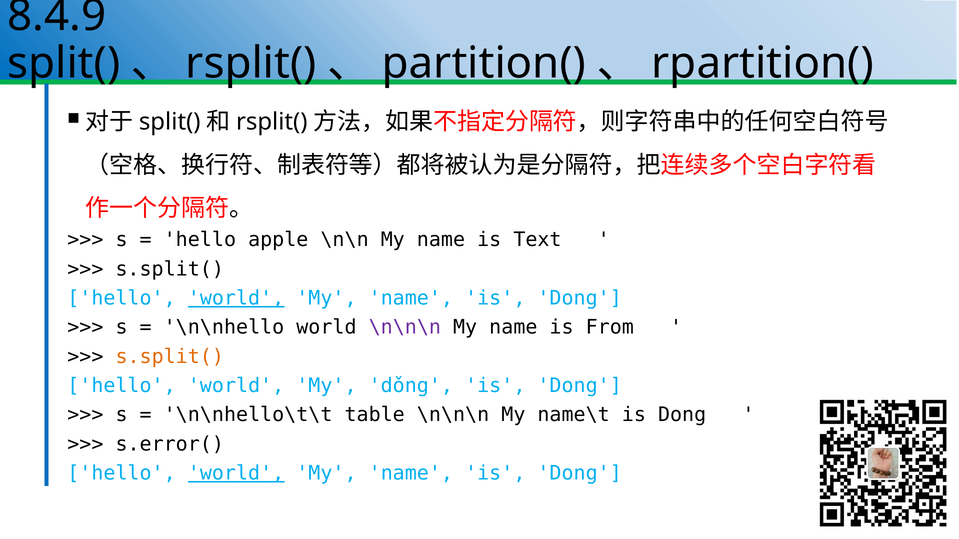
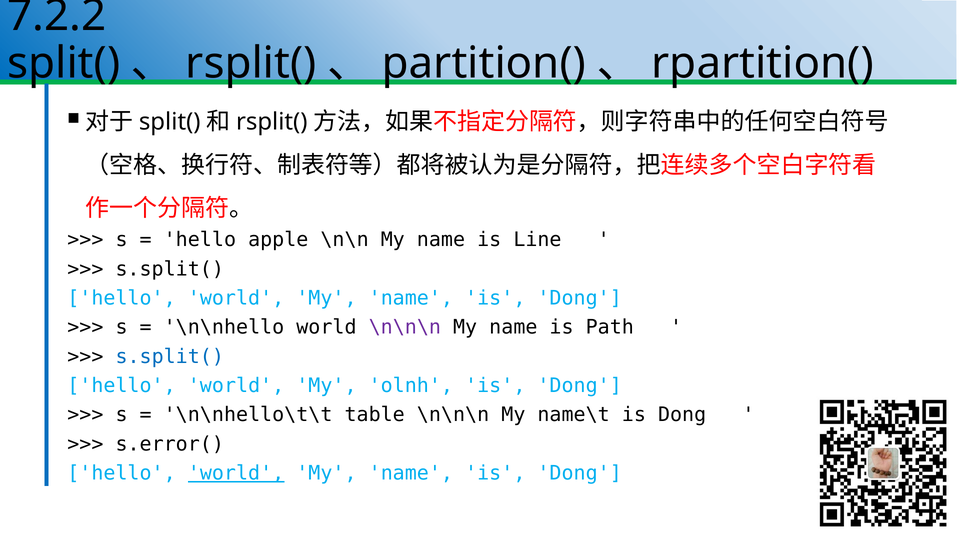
8.4.9: 8.4.9 -> 7.2.2
Text: Text -> Line
world at (236, 298) underline: present -> none
From: From -> Path
s.split( at (170, 357) colour: orange -> blue
dǒng: dǒng -> olnh
